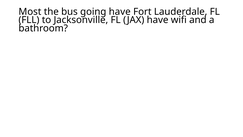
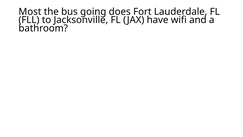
going have: have -> does
